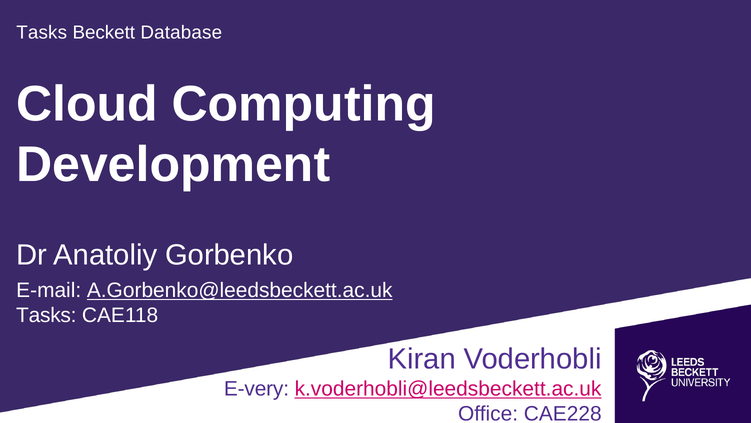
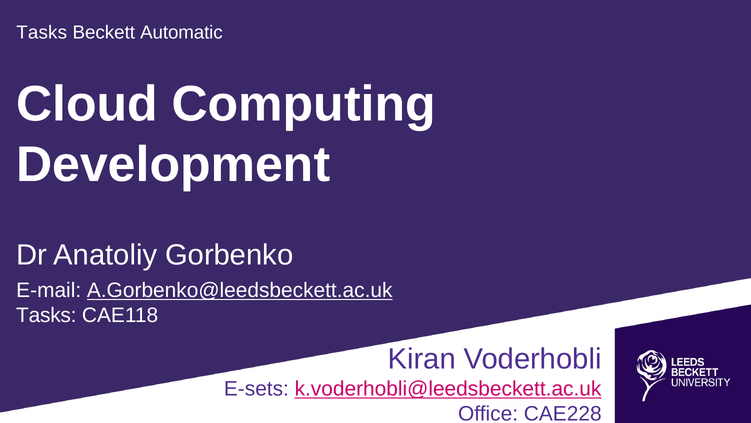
Database: Database -> Automatic
E-very: E-very -> E-sets
